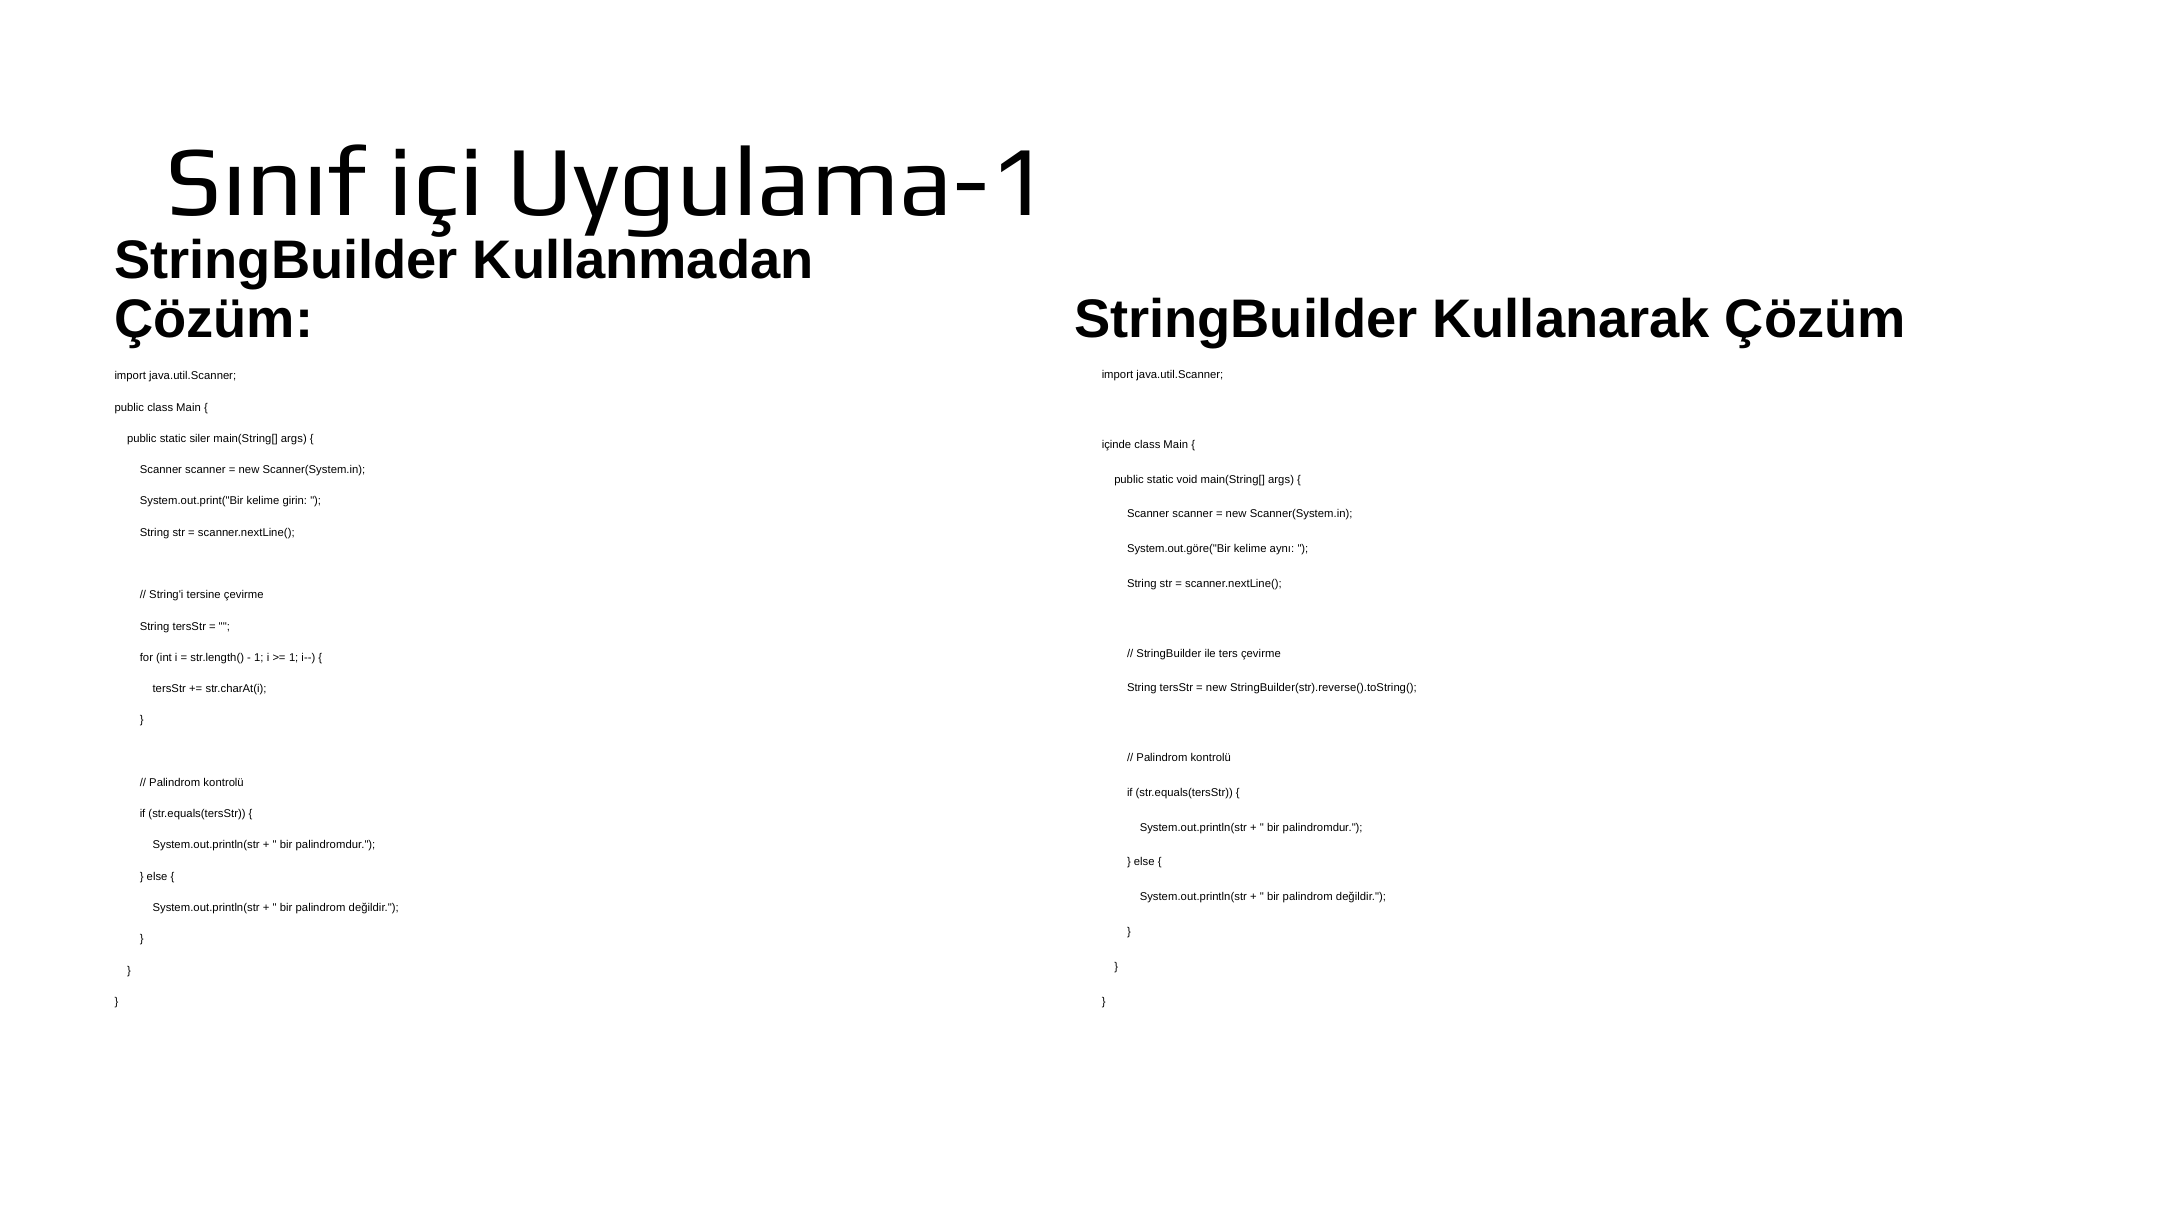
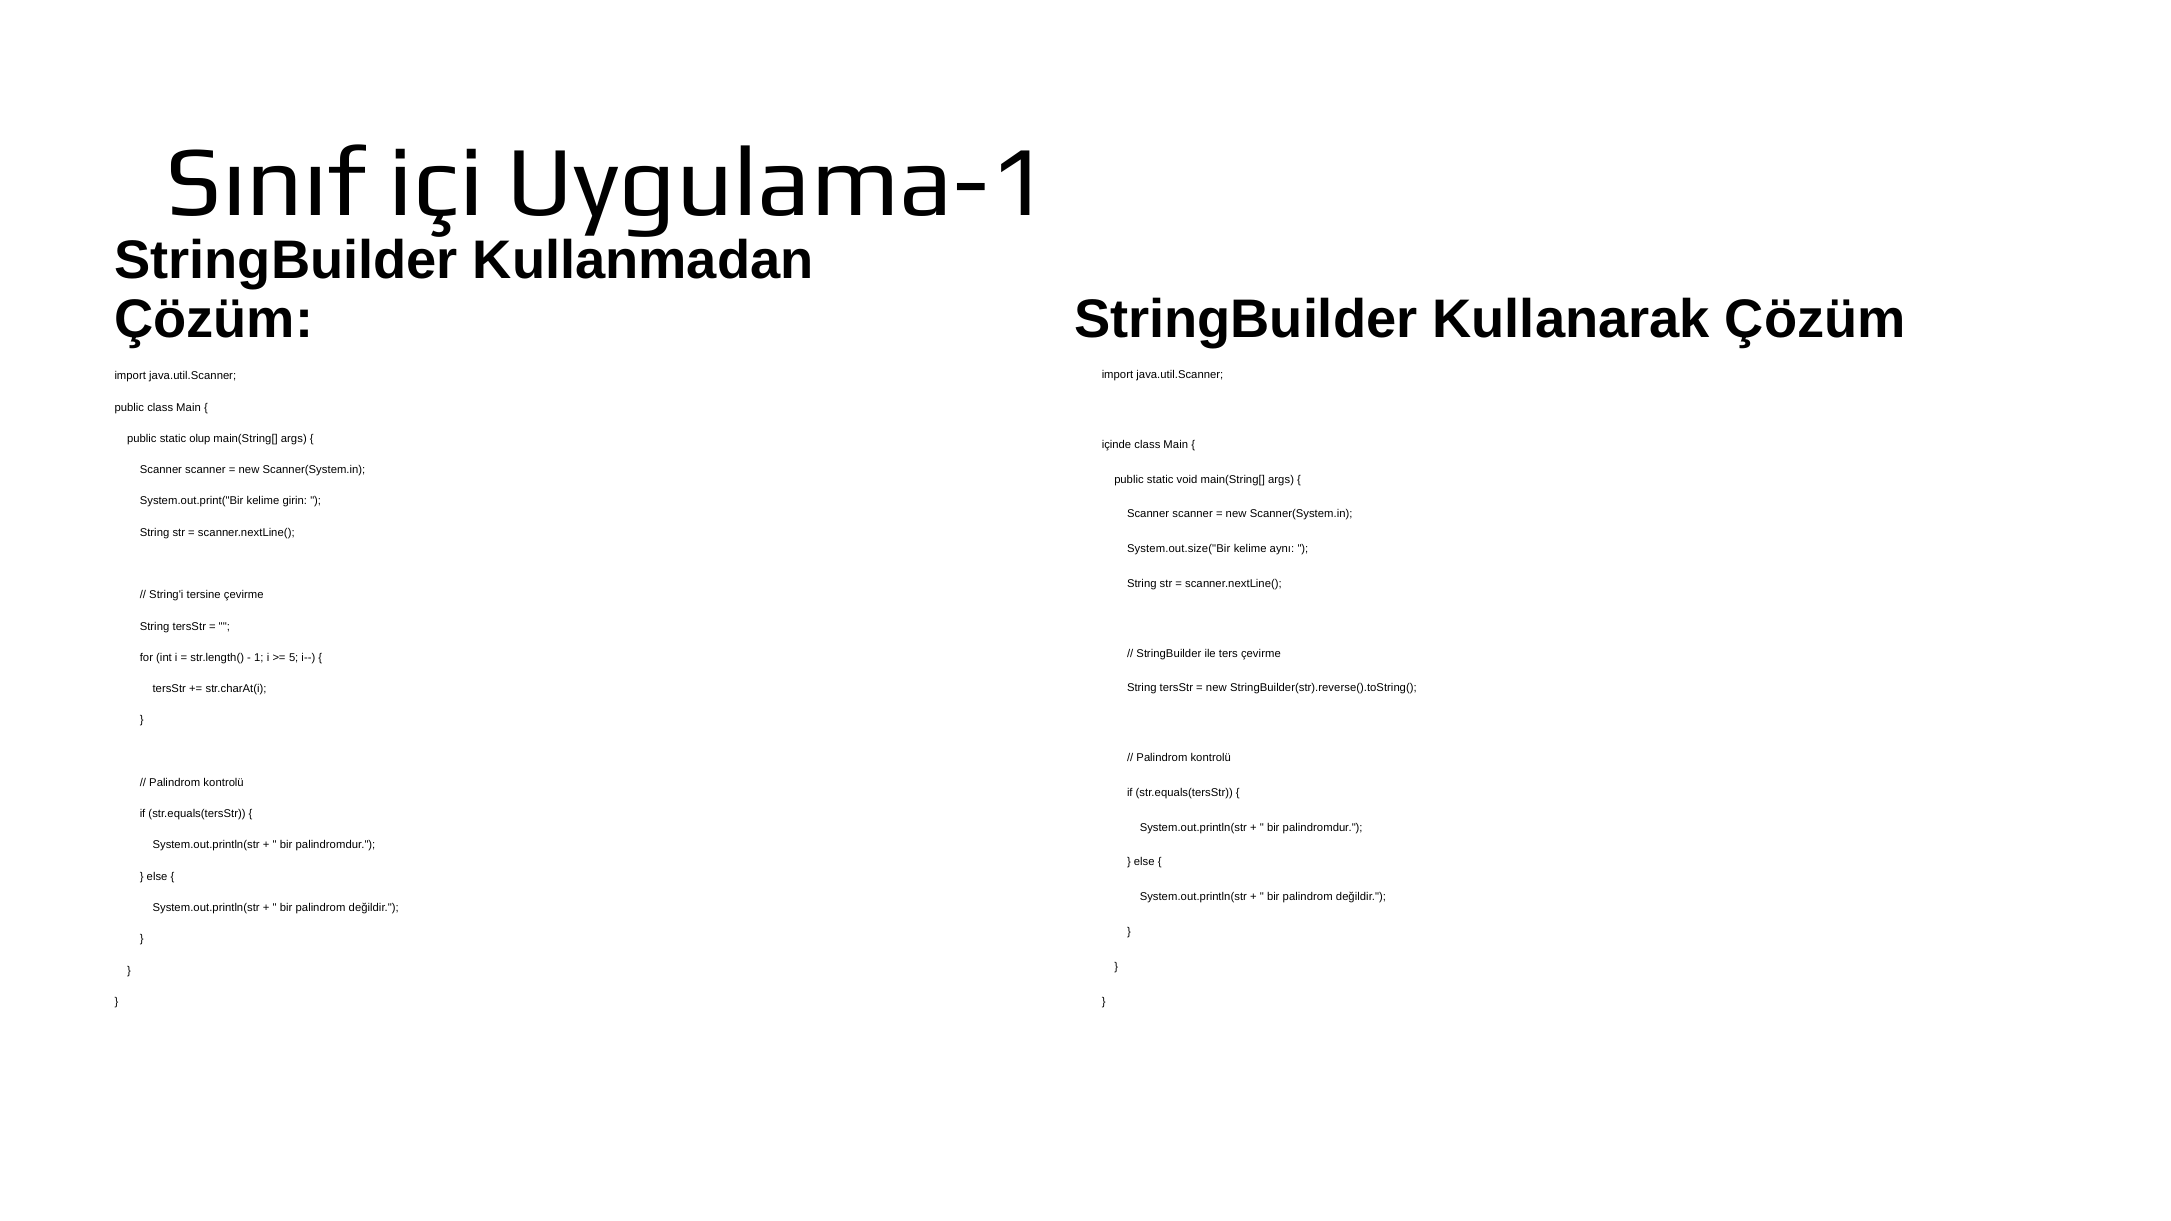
siler: siler -> olup
System.out.göre("Bir: System.out.göre("Bir -> System.out.size("Bir
1 at (294, 658): 1 -> 5
